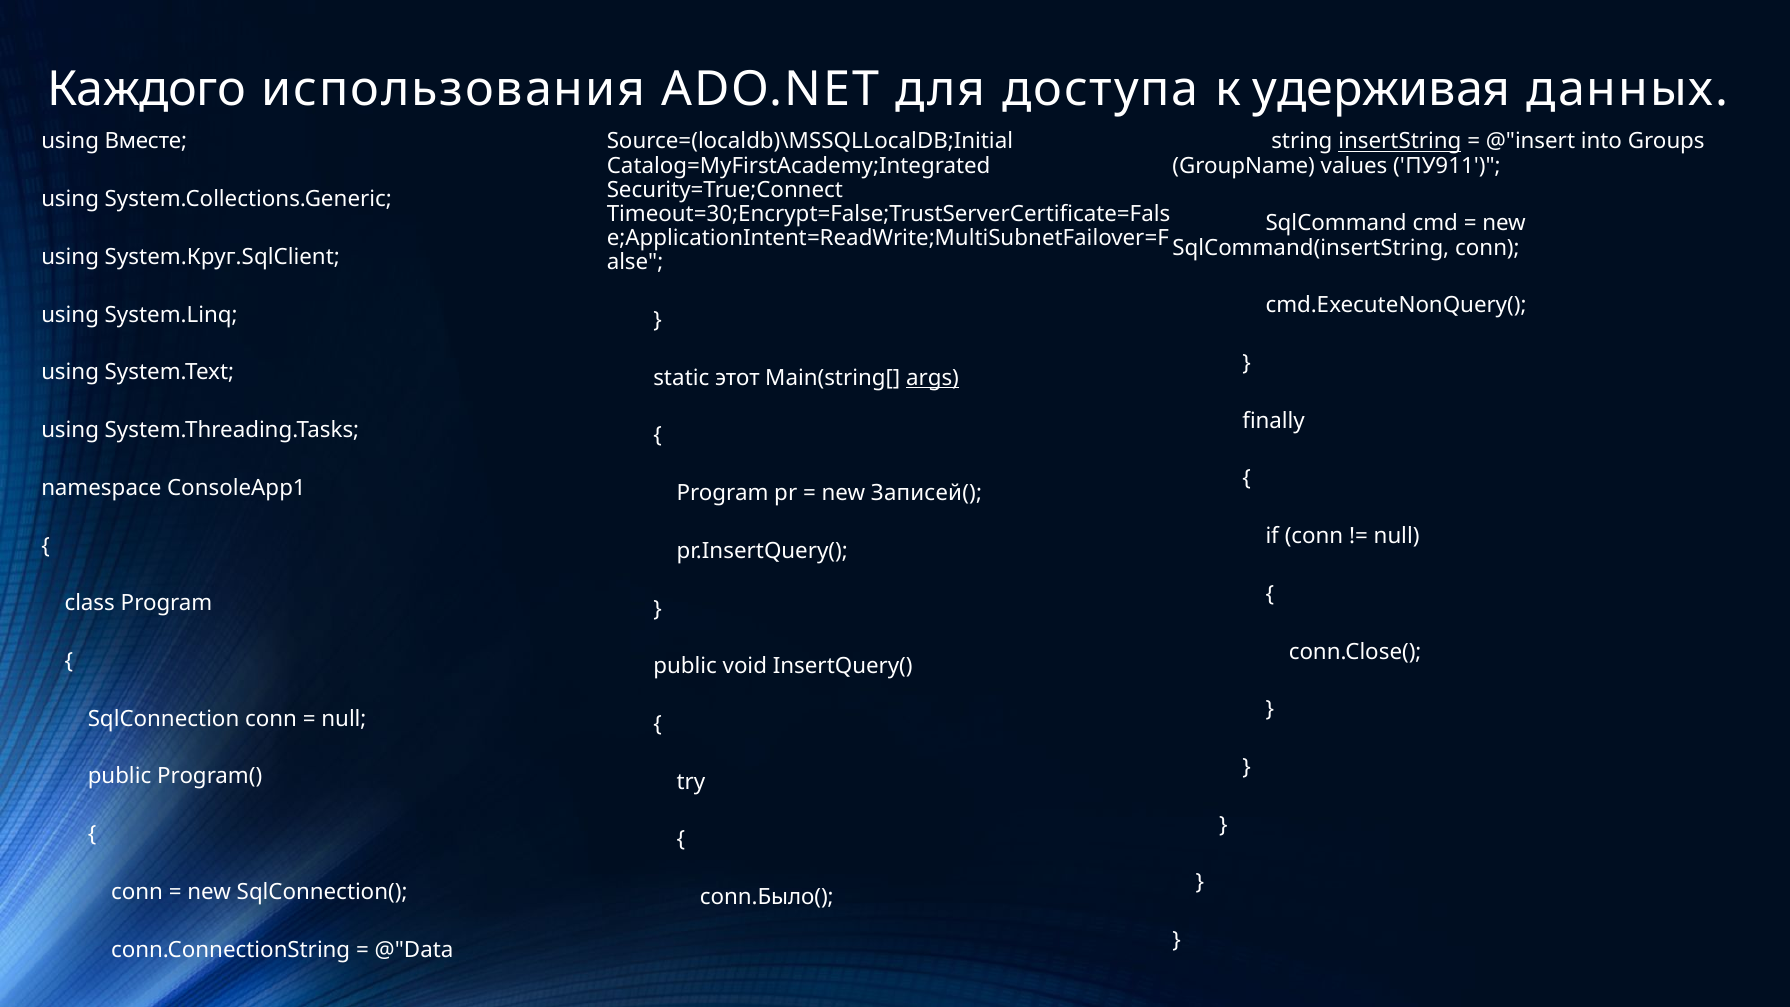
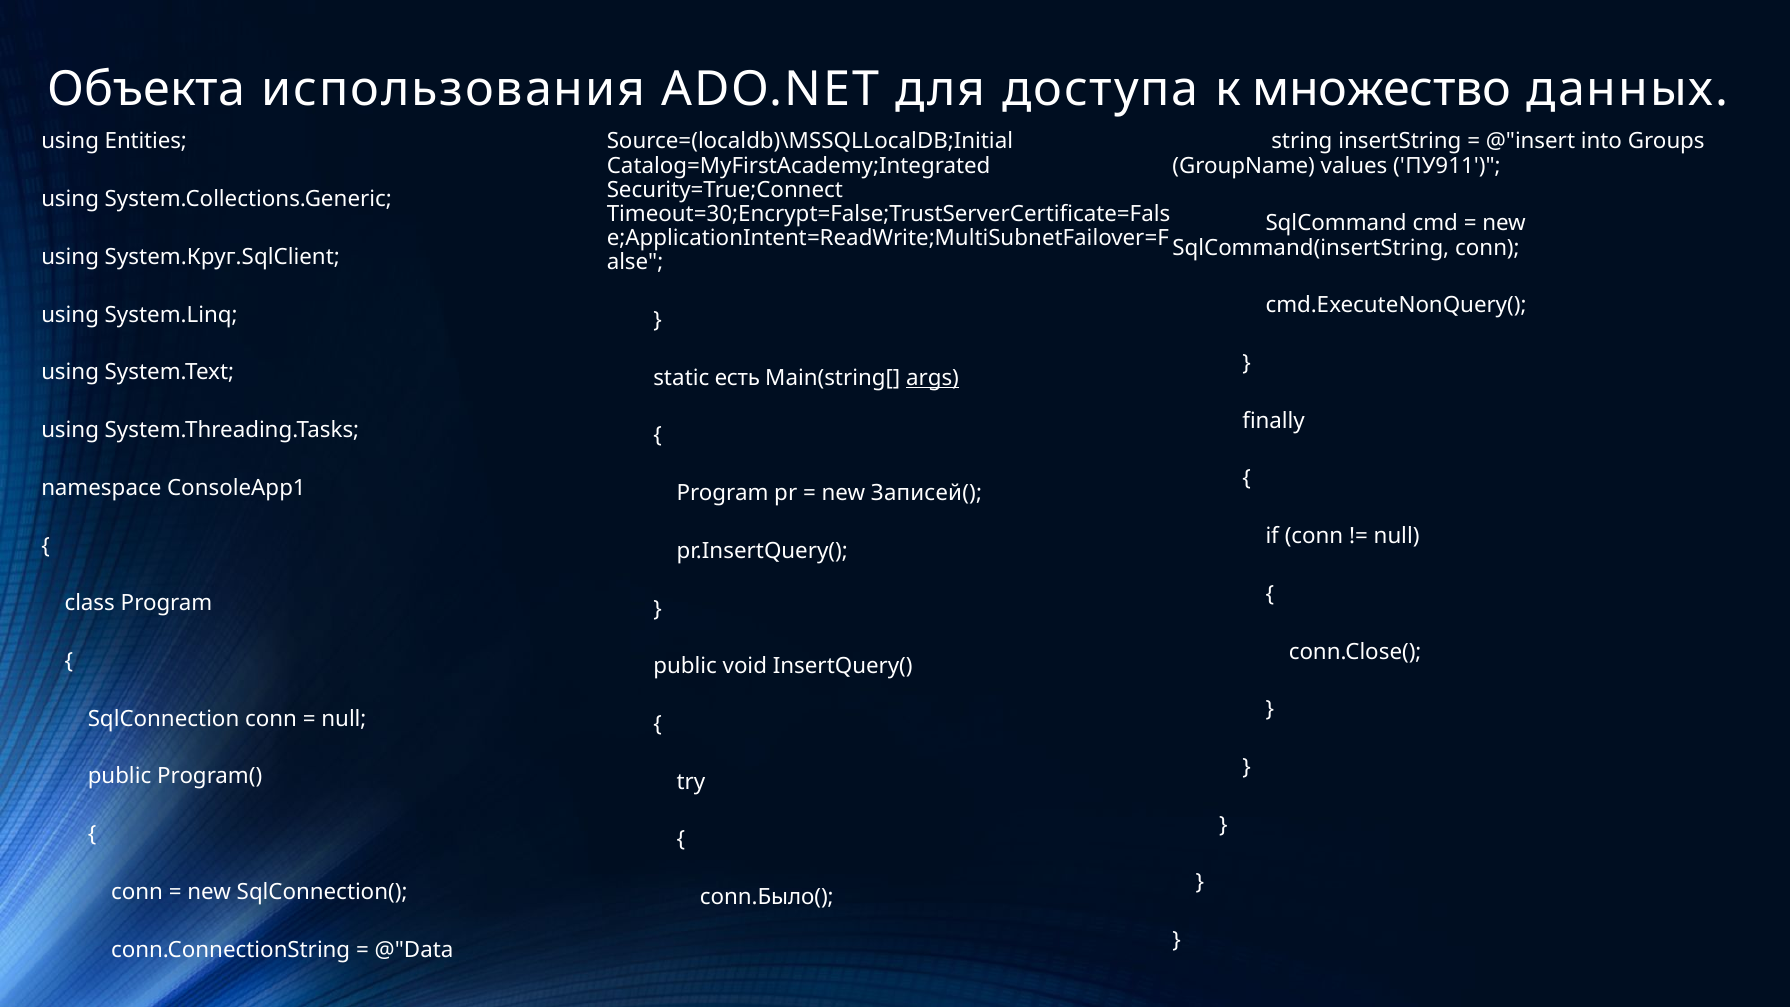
Каждого: Каждого -> Объекта
удерживая: удерживая -> множество
Вместе: Вместе -> Entities
insertString underline: present -> none
этот: этот -> есть
